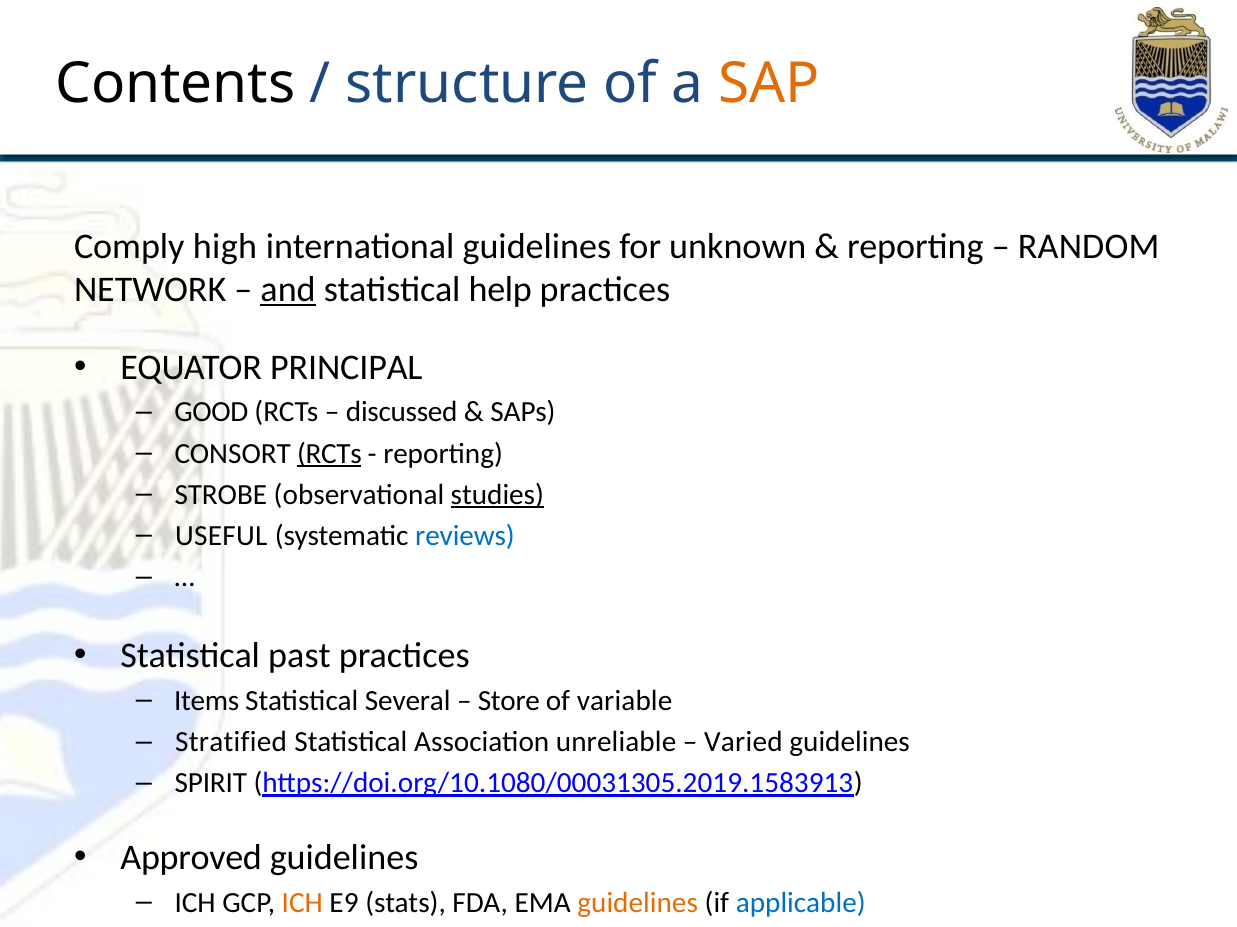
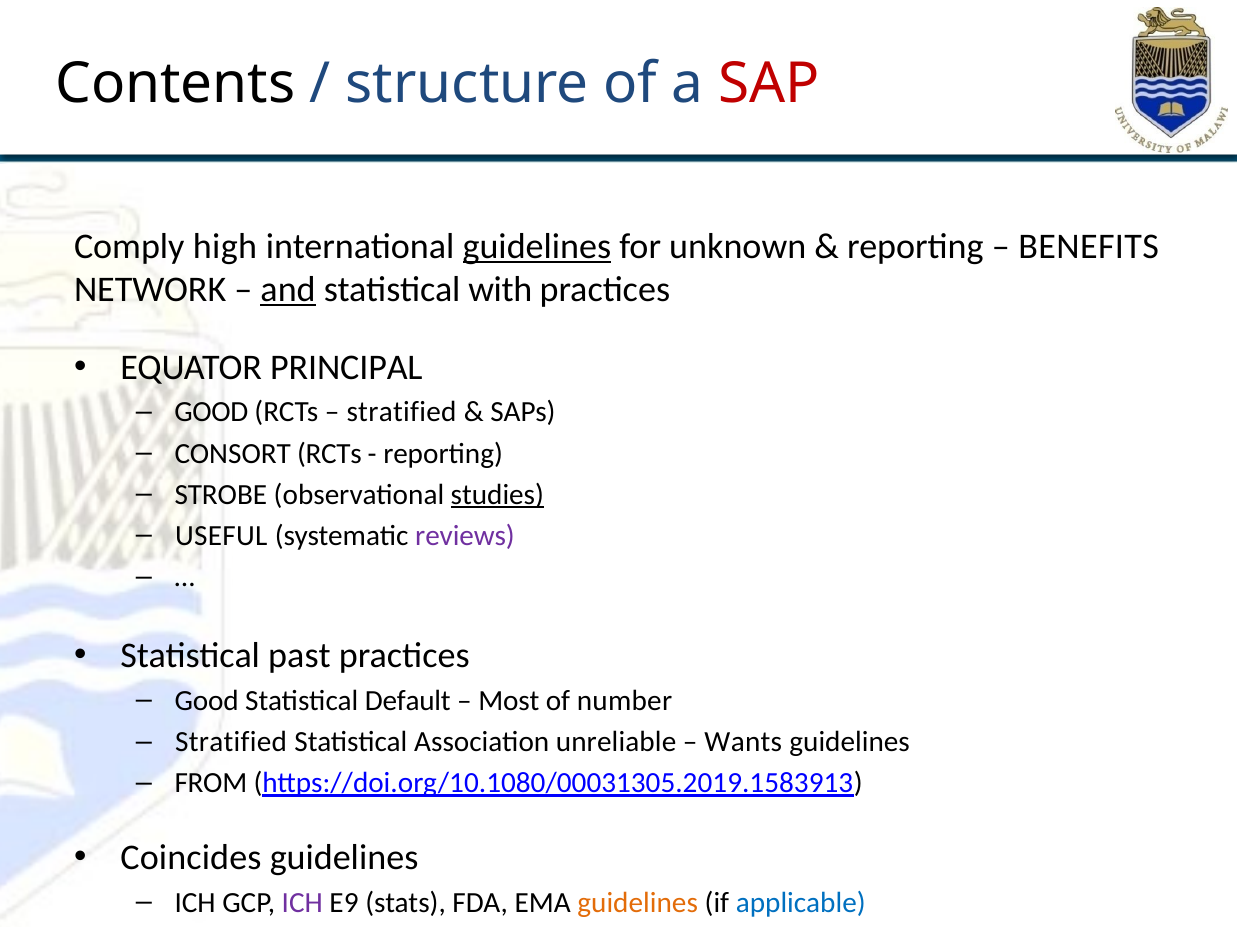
SAP colour: orange -> red
guidelines at (537, 247) underline: none -> present
RANDOM: RANDOM -> BENEFITS
help: help -> with
discussed at (402, 413): discussed -> stratified
RCTs at (329, 454) underline: present -> none
reviews colour: blue -> purple
Items at (207, 701): Items -> Good
Several: Several -> Default
Store: Store -> Most
variable: variable -> number
Varied: Varied -> Wants
SPIRIT: SPIRIT -> FROM
Approved: Approved -> Coincides
ICH at (302, 903) colour: orange -> purple
